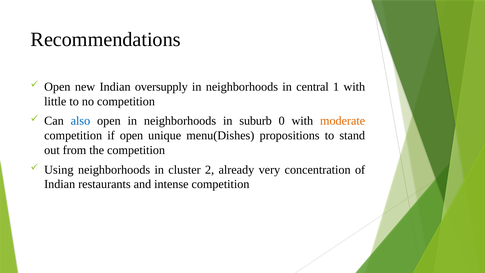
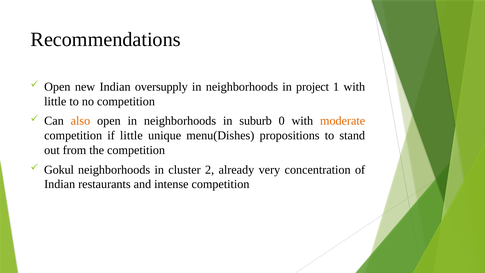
central: central -> project
also colour: blue -> orange
if open: open -> little
Using: Using -> Gokul
